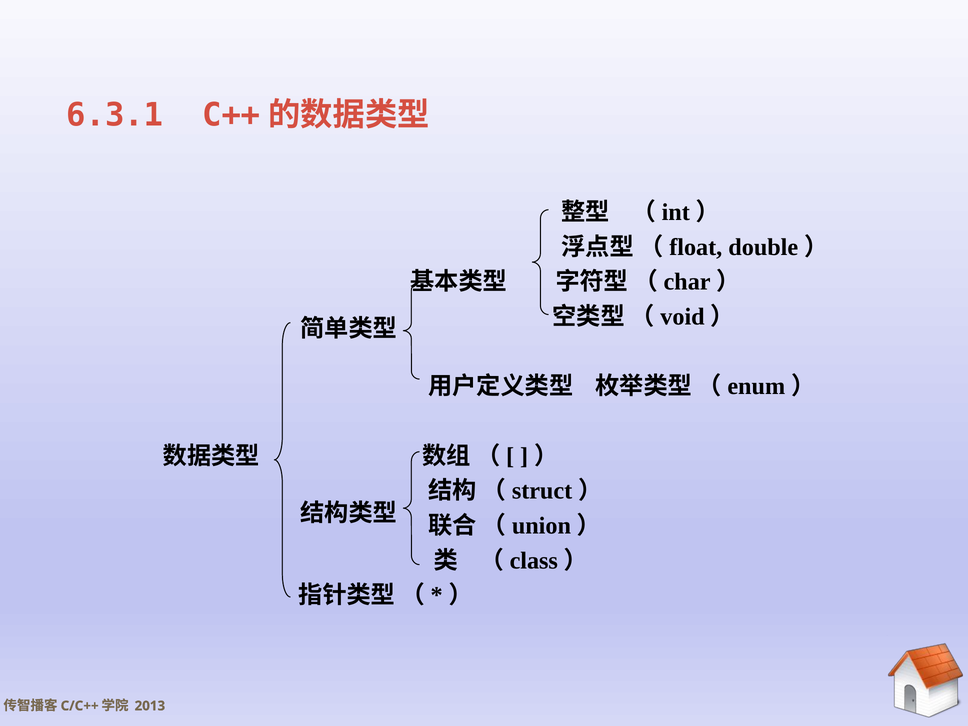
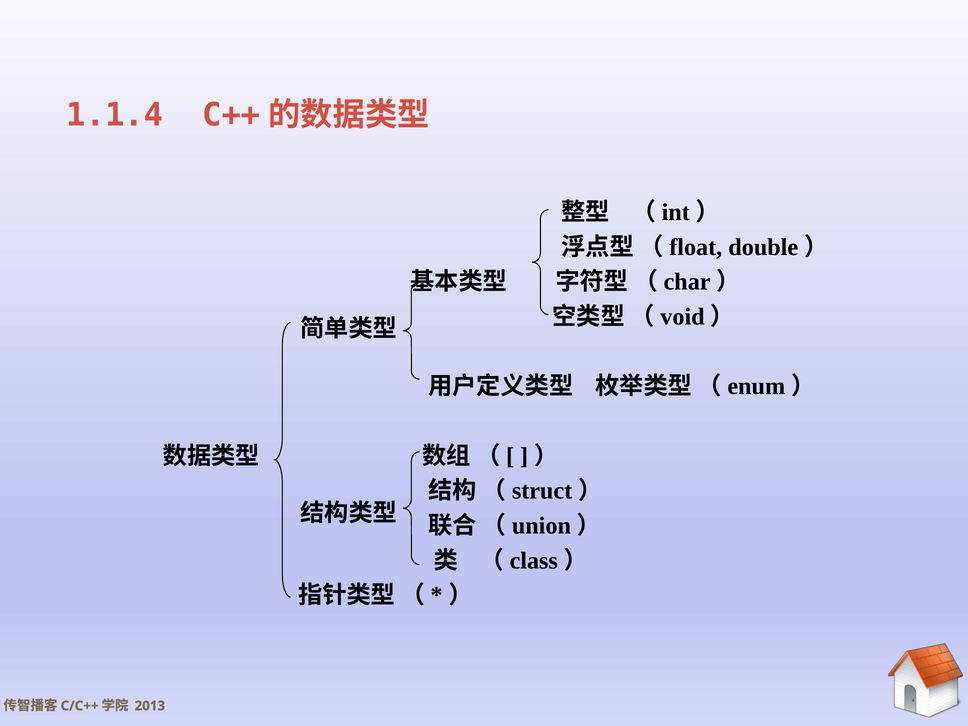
6.3.1: 6.3.1 -> 1.1.4
